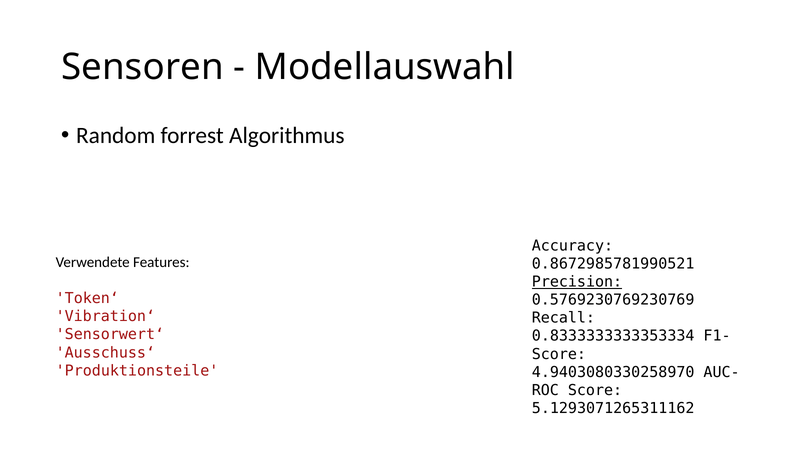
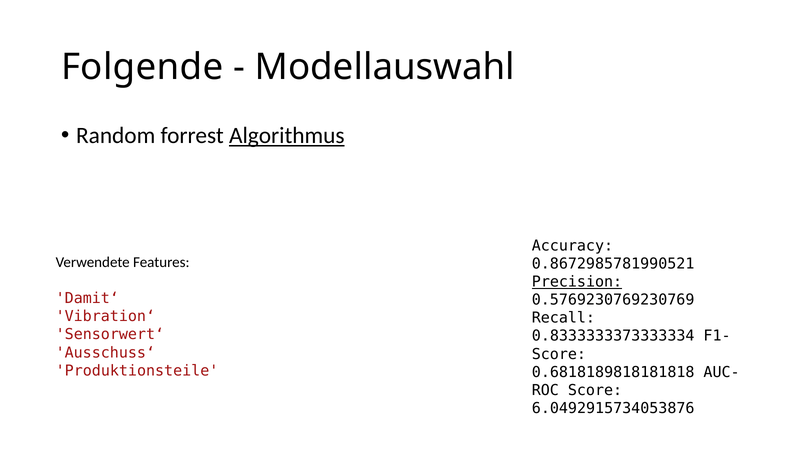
Sensoren: Sensoren -> Folgende
Algorithmus underline: none -> present
Token‘: Token‘ -> Damit‘
0.8333333333353334: 0.8333333333353334 -> 0.8333333373333334
4.9403080330258970: 4.9403080330258970 -> 0.6818189818181818
5.1293071265311162: 5.1293071265311162 -> 6.0492915734053876
